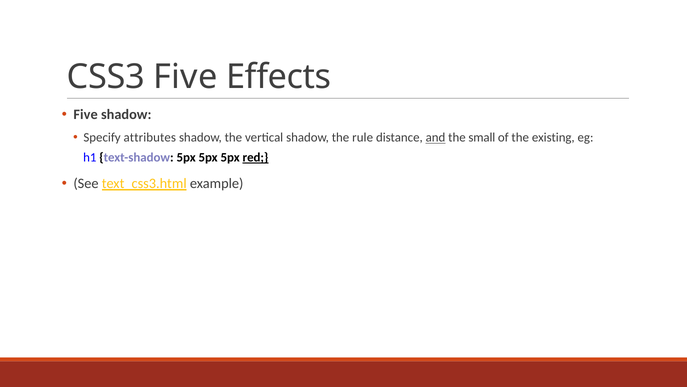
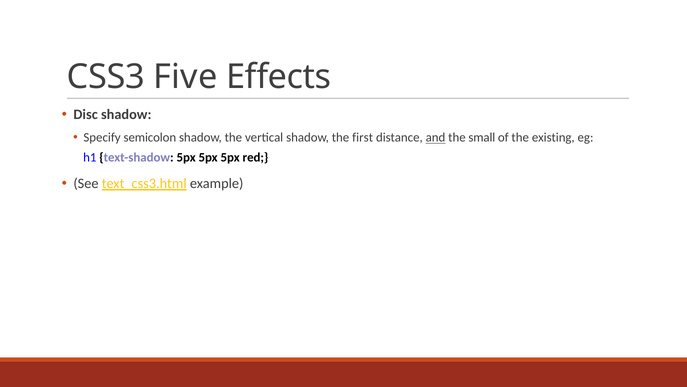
Five at (86, 114): Five -> Disc
attributes: attributes -> semicolon
rule: rule -> first
red underline: present -> none
